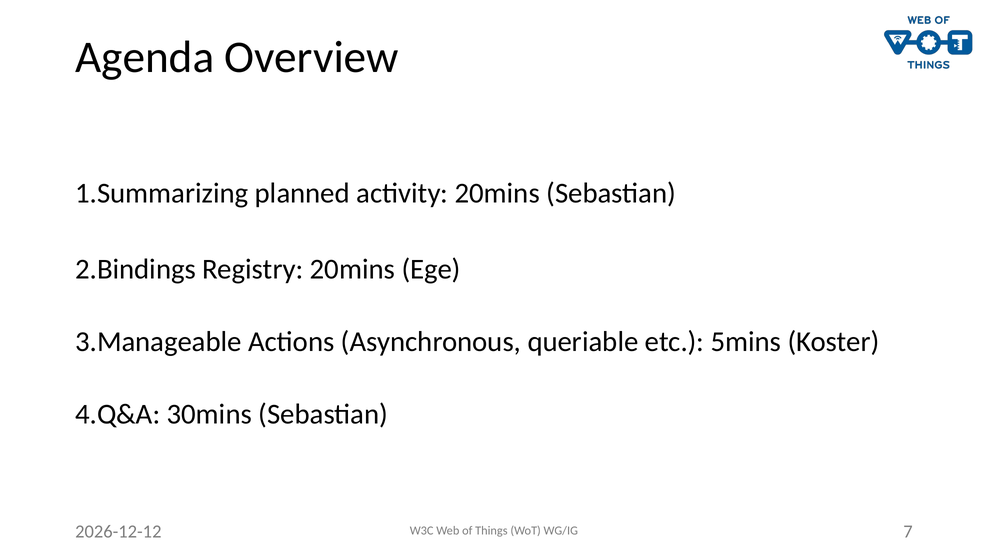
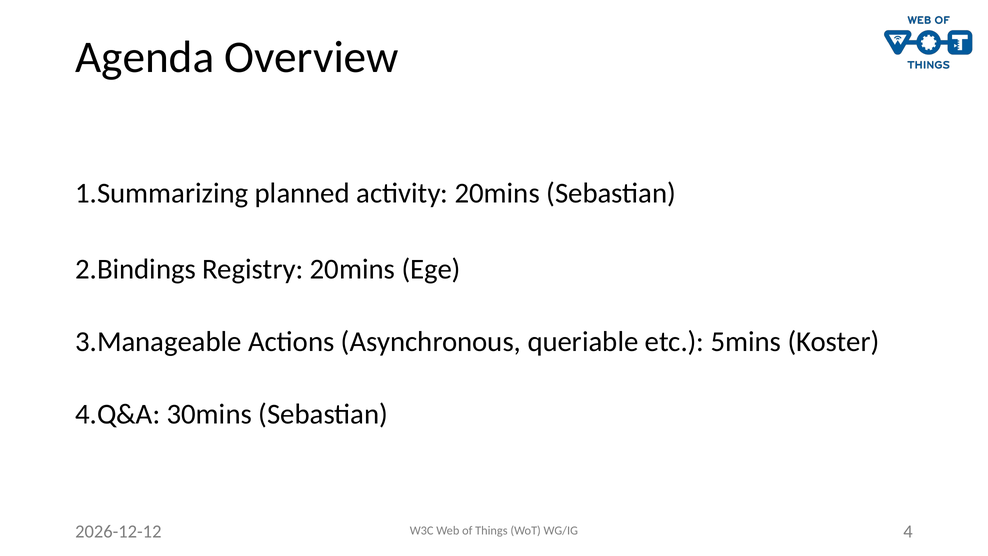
7: 7 -> 4
